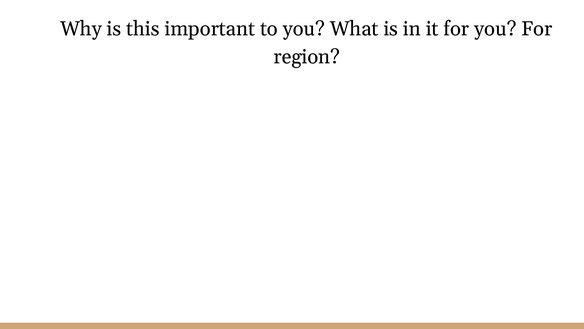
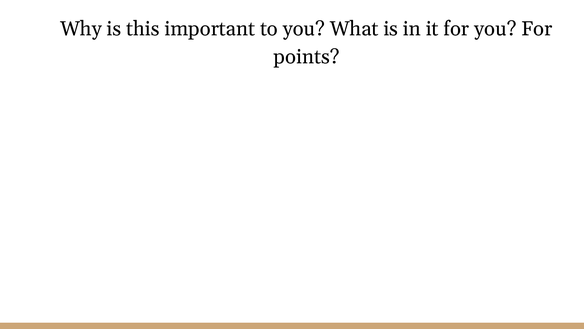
region: region -> points
